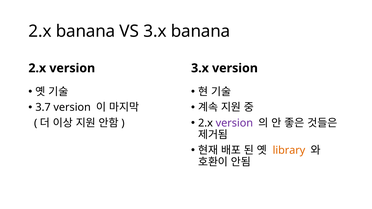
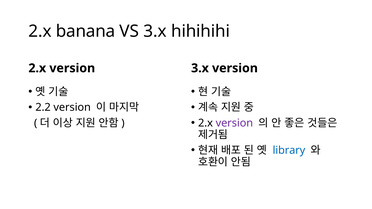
3.x banana: banana -> hihihihi
3.7: 3.7 -> 2.2
library colour: orange -> blue
